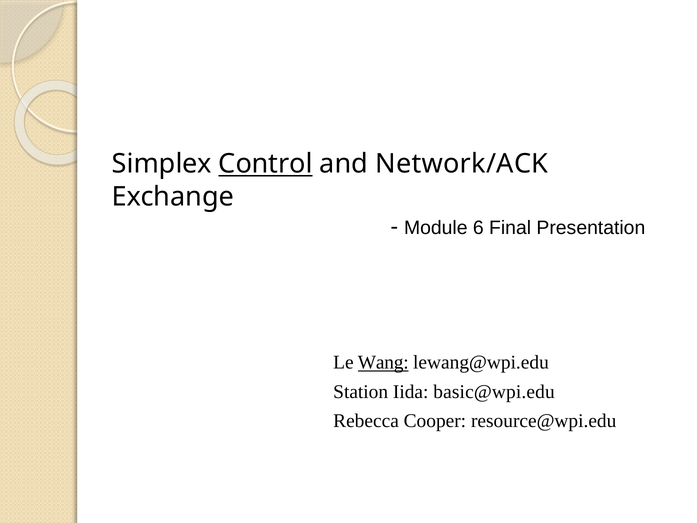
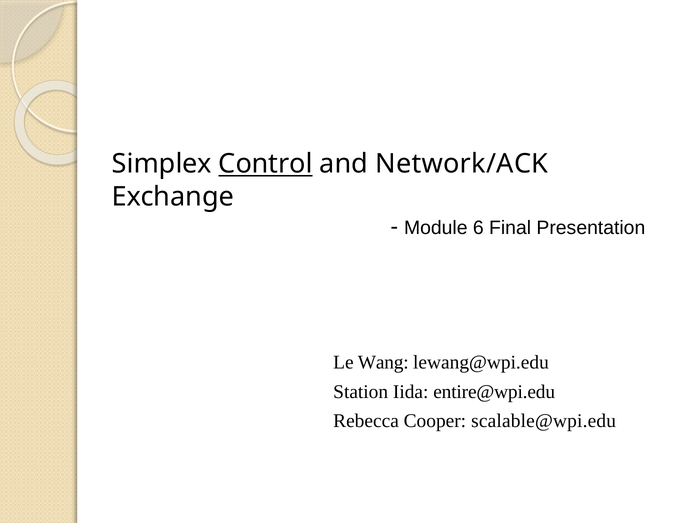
Wang underline: present -> none
basic@wpi.edu: basic@wpi.edu -> entire@wpi.edu
resource@wpi.edu: resource@wpi.edu -> scalable@wpi.edu
